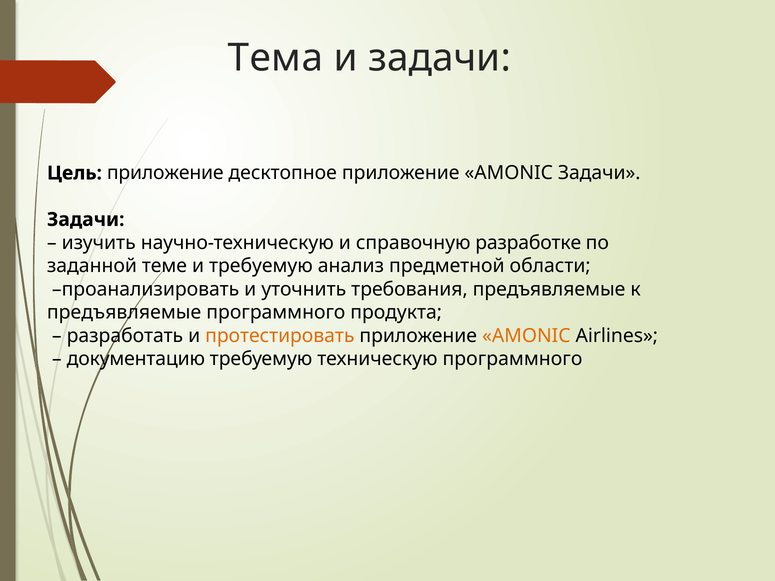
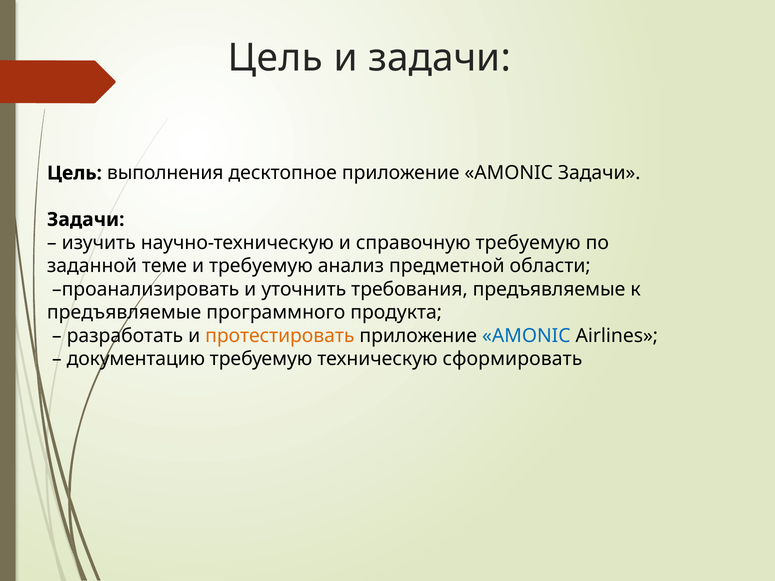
Тема at (275, 58): Тема -> Цель
Цель приложение: приложение -> выполнения
справочную разработке: разработке -> требуемую
AMONIC at (526, 336) colour: orange -> blue
техническую программного: программного -> сформировать
